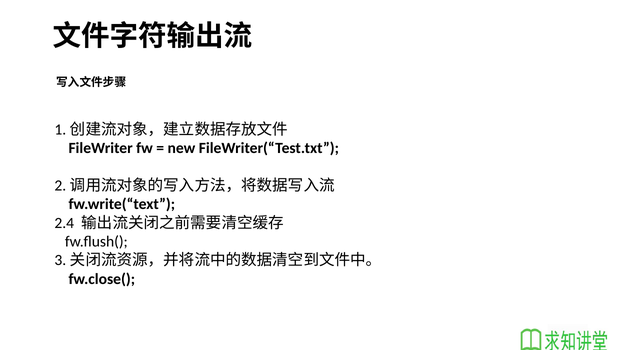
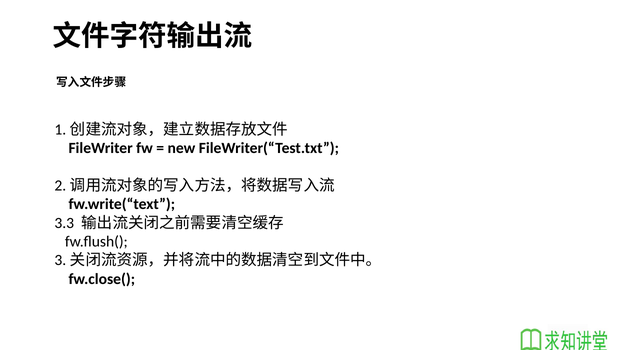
2.4: 2.4 -> 3.3
